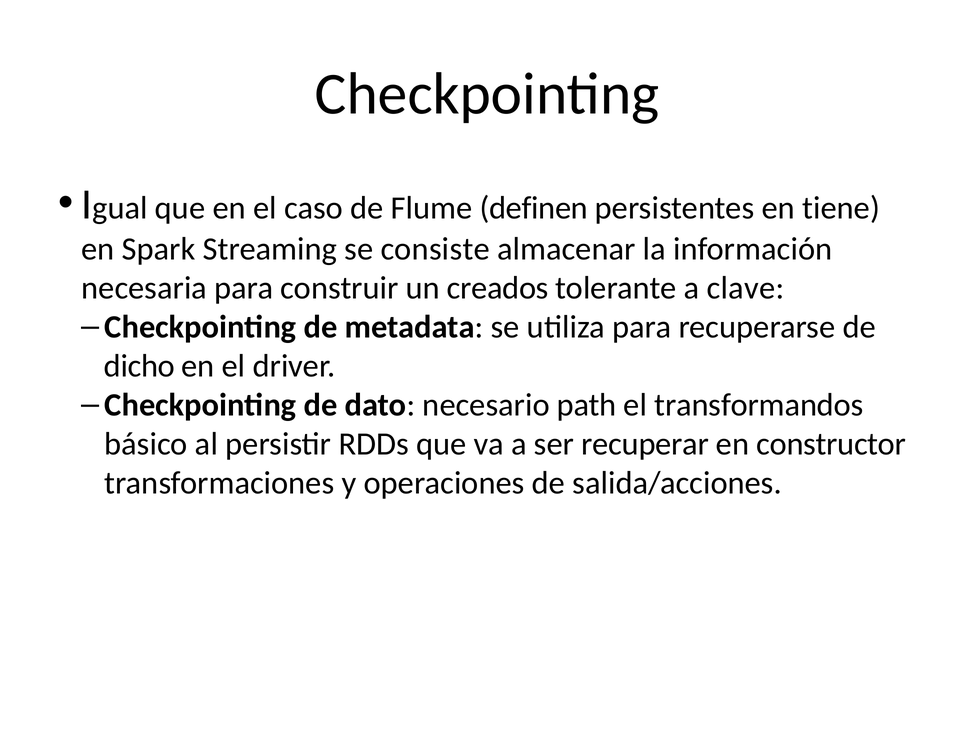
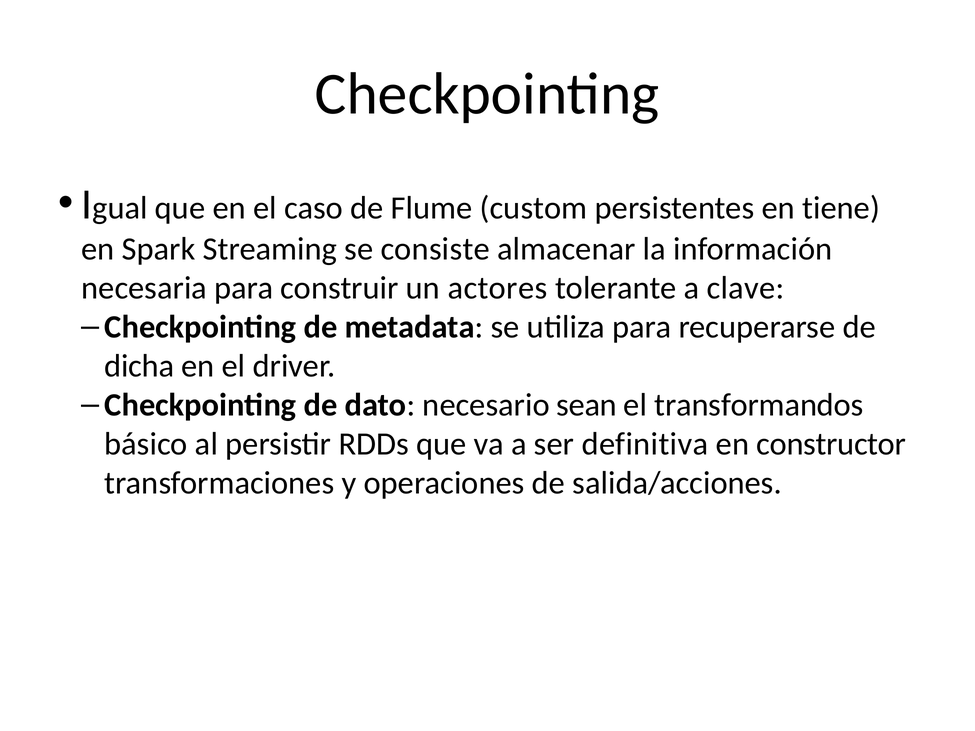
definen: definen -> custom
creados: creados -> actores
dicho: dicho -> dicha
path: path -> sean
recuperar: recuperar -> definitiva
